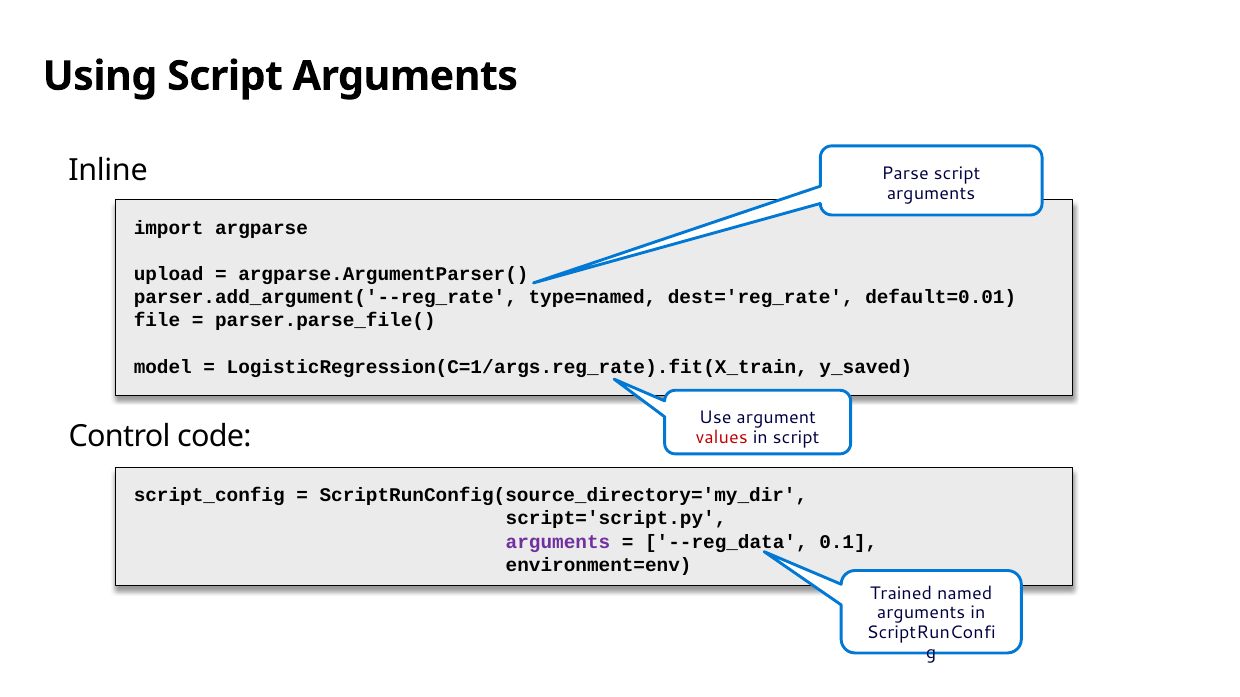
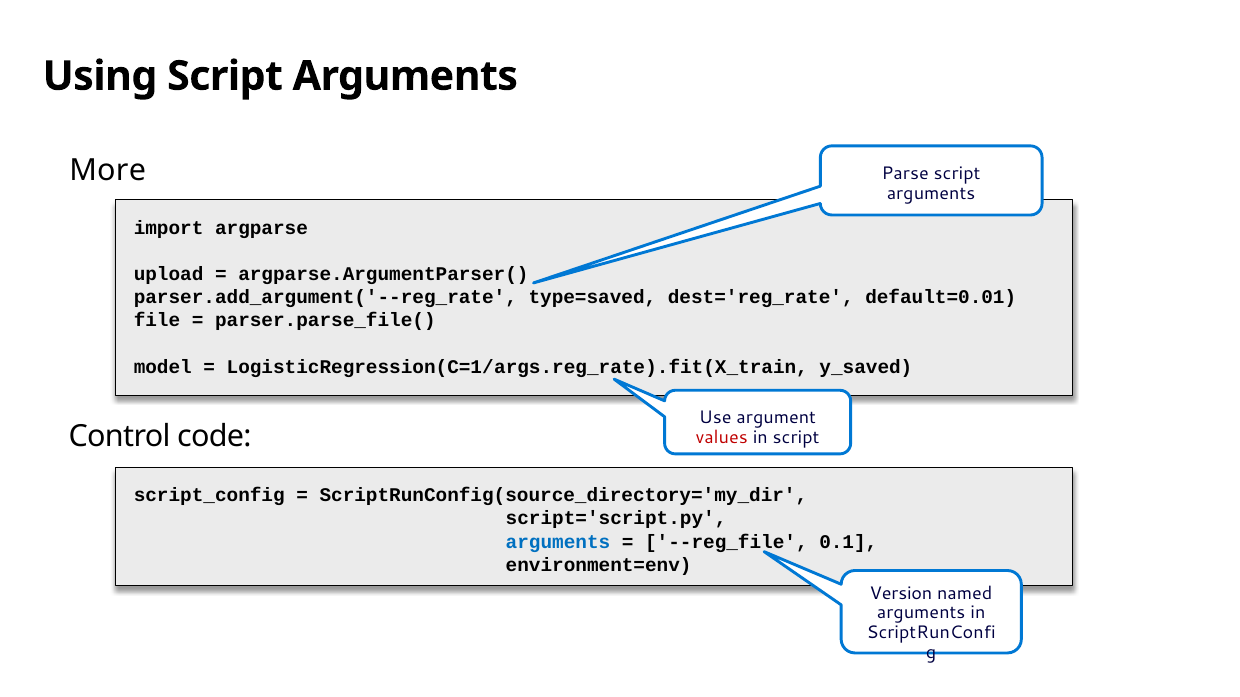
Inline: Inline -> More
type=named: type=named -> type=saved
arguments at (558, 542) colour: purple -> blue
--reg_data: --reg_data -> --reg_file
Trained: Trained -> Version
